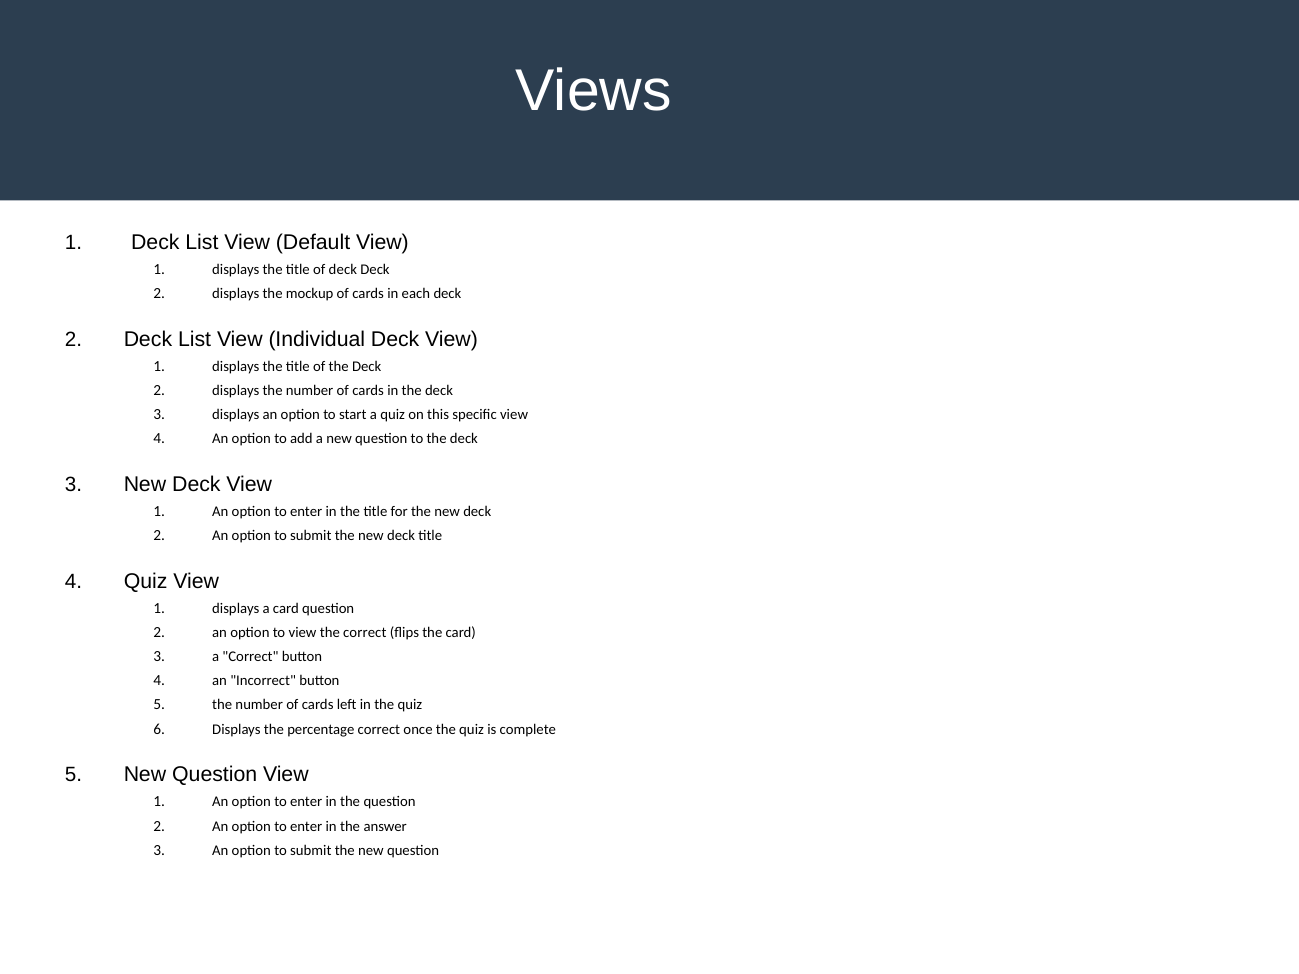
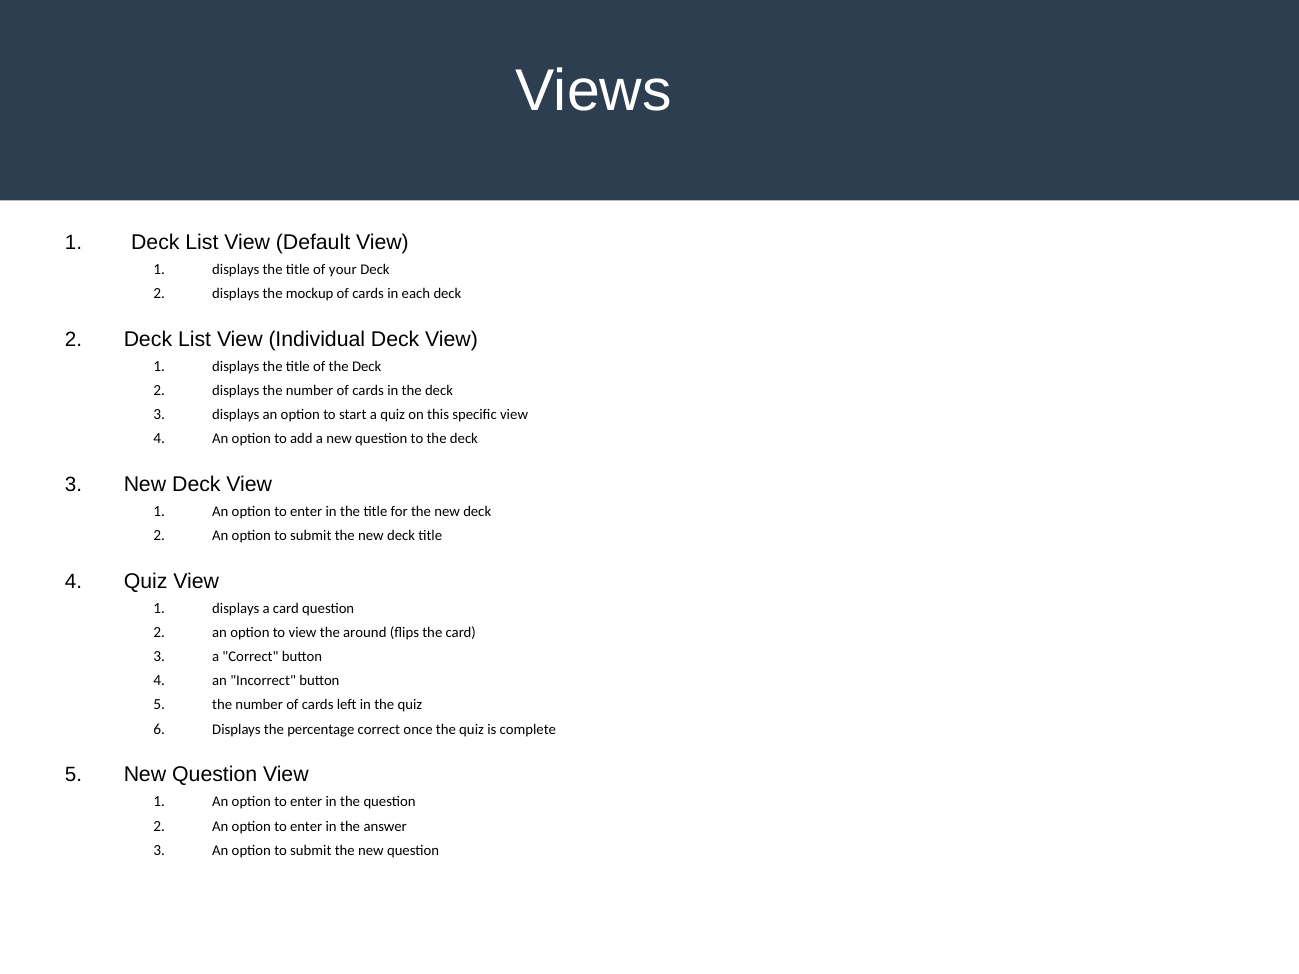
of deck: deck -> your
the correct: correct -> around
